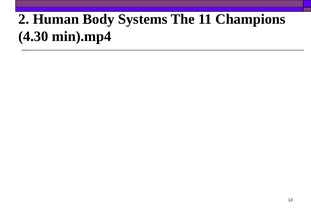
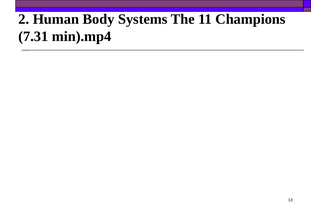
4.30: 4.30 -> 7.31
